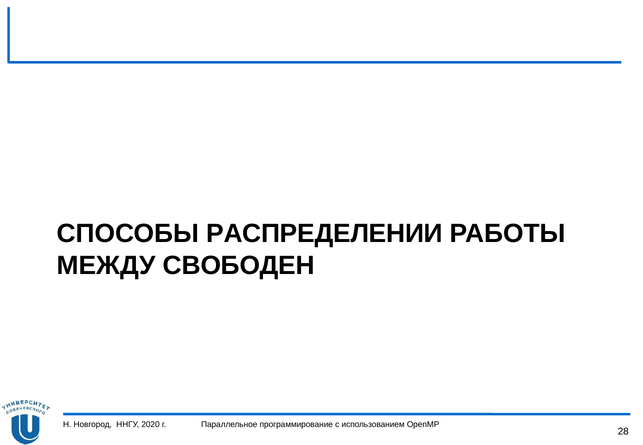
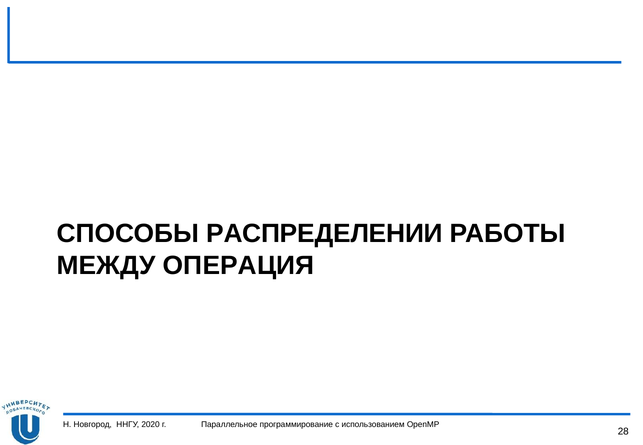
СВОБОДЕН: СВОБОДЕН -> ОПЕРАЦИЯ
